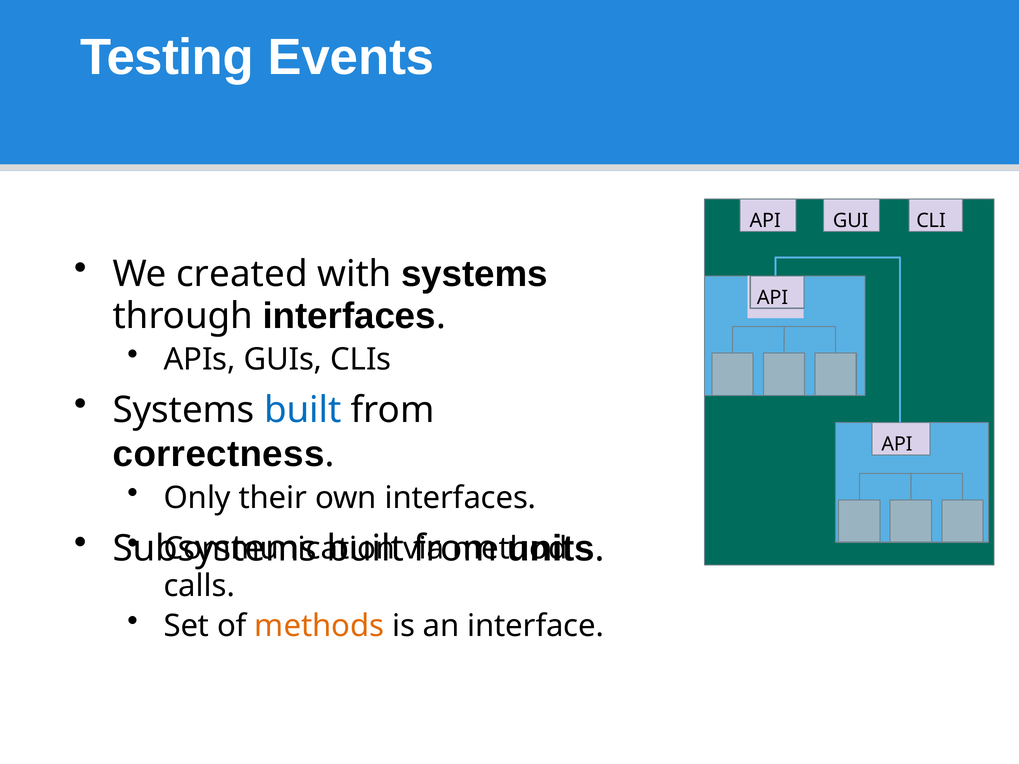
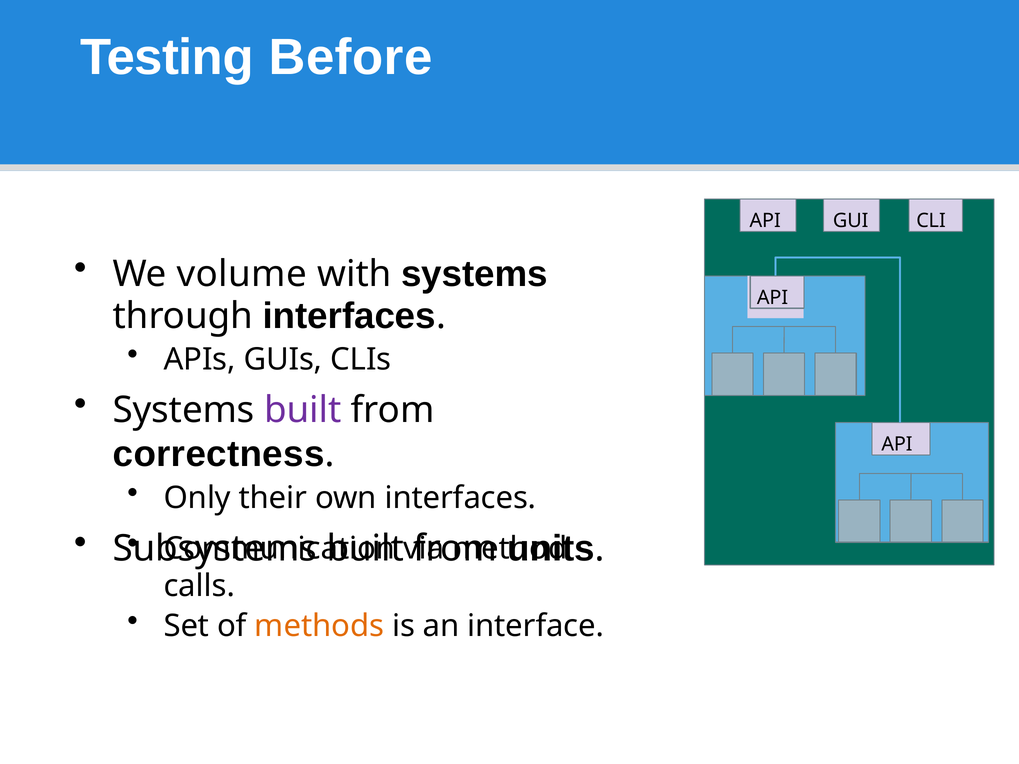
Events: Events -> Before
created: created -> volume
built at (303, 410) colour: blue -> purple
